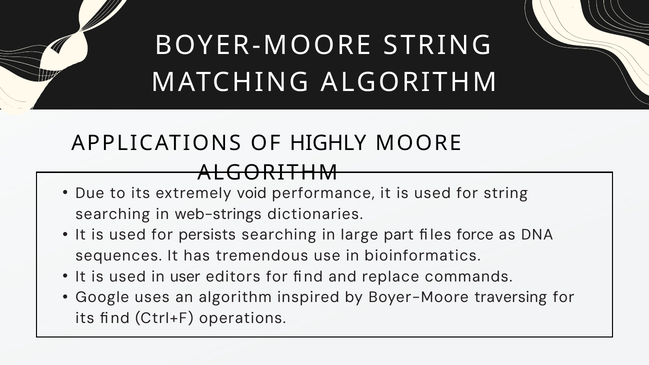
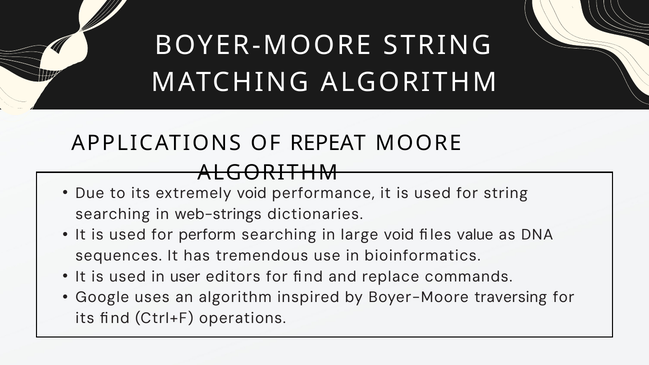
HIGHLY: HIGHLY -> REPEAT
persists: persists -> perform
large part: part -> void
force: force -> value
